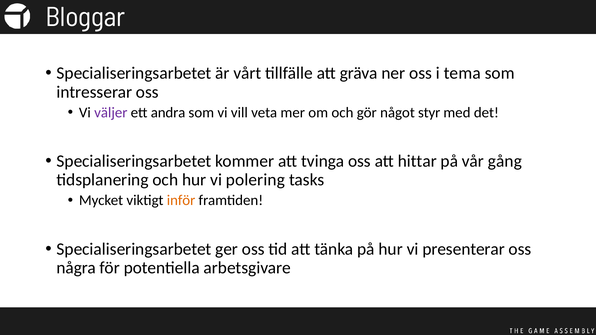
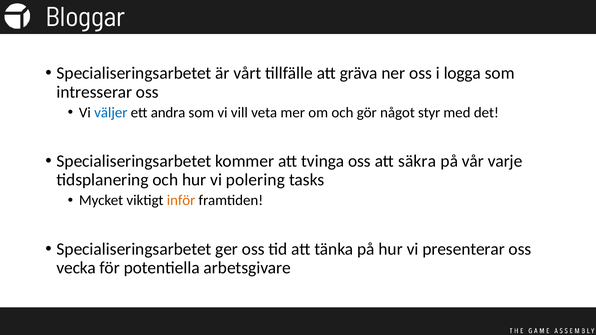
tema: tema -> logga
väljer colour: purple -> blue
hittar: hittar -> säkra
gång: gång -> varje
några: några -> vecka
